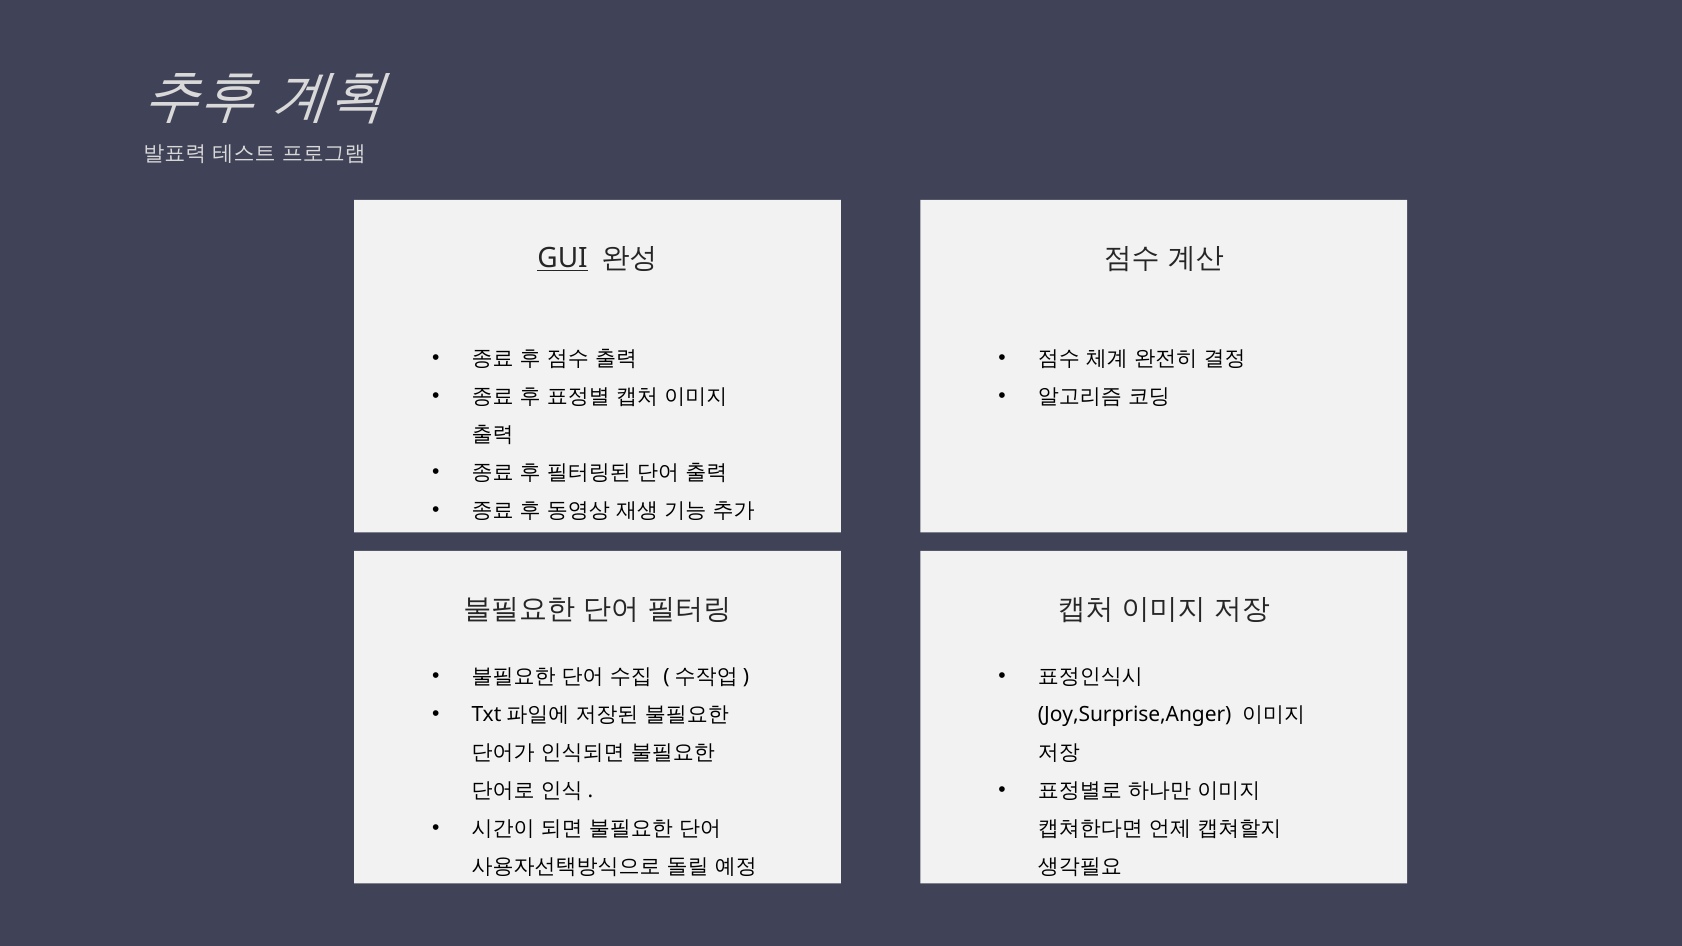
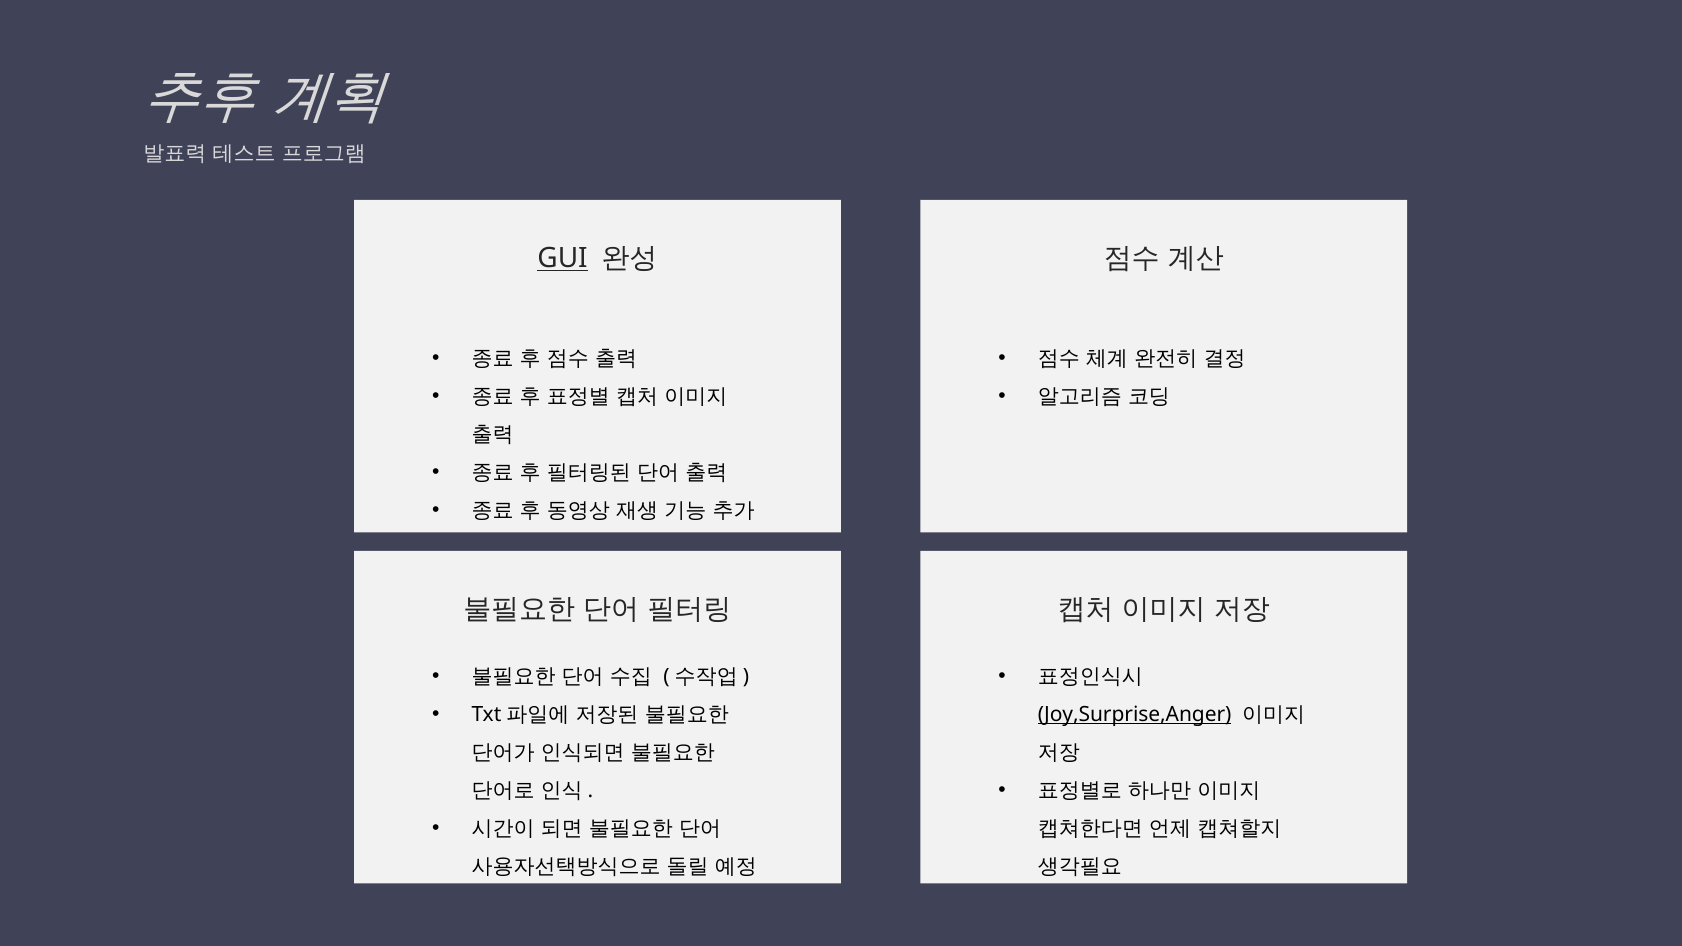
Joy,Surprise,Anger underline: none -> present
